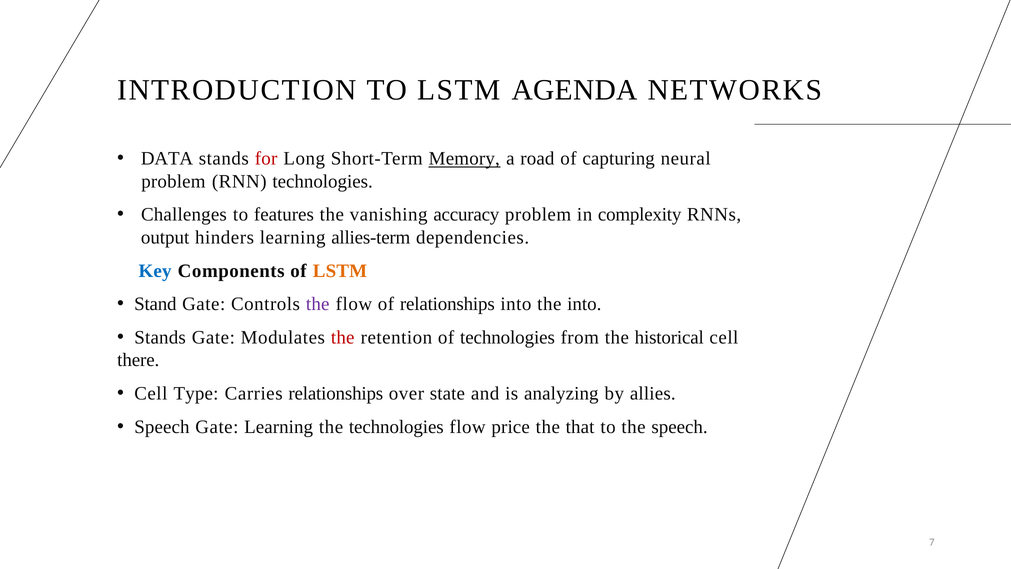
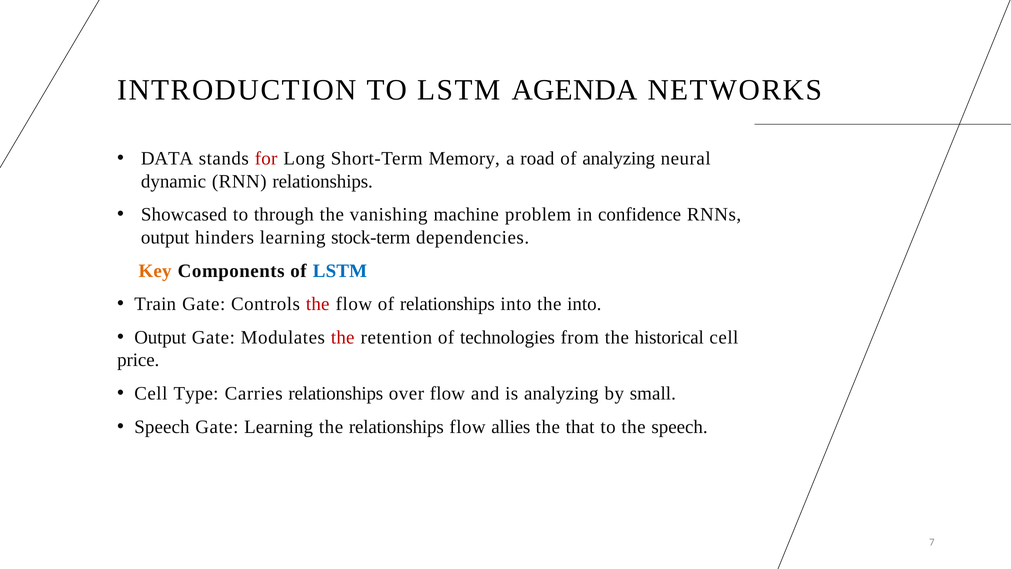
Memory underline: present -> none
of capturing: capturing -> analyzing
problem at (173, 181): problem -> dynamic
RNN technologies: technologies -> relationships
Challenges: Challenges -> Showcased
features: features -> through
accuracy: accuracy -> machine
complexity: complexity -> confidence
allies-term: allies-term -> stock-term
Key colour: blue -> orange
LSTM at (340, 271) colour: orange -> blue
Stand: Stand -> Train
the at (318, 304) colour: purple -> red
Stands at (160, 337): Stands -> Output
there: there -> price
over state: state -> flow
allies: allies -> small
the technologies: technologies -> relationships
price: price -> allies
